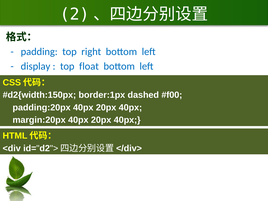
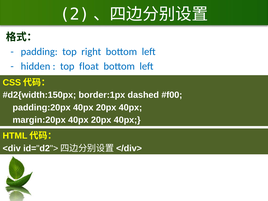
display: display -> hidden
